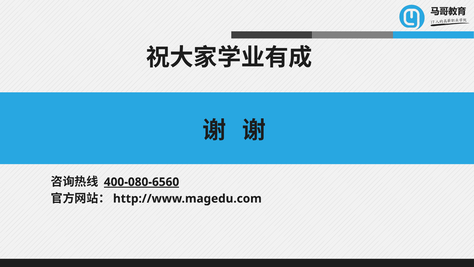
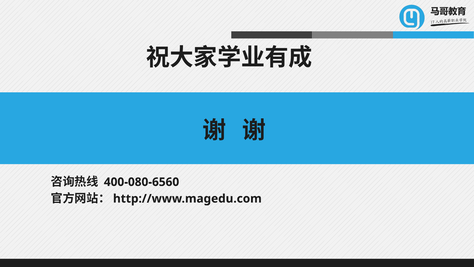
400-080-6560 underline: present -> none
